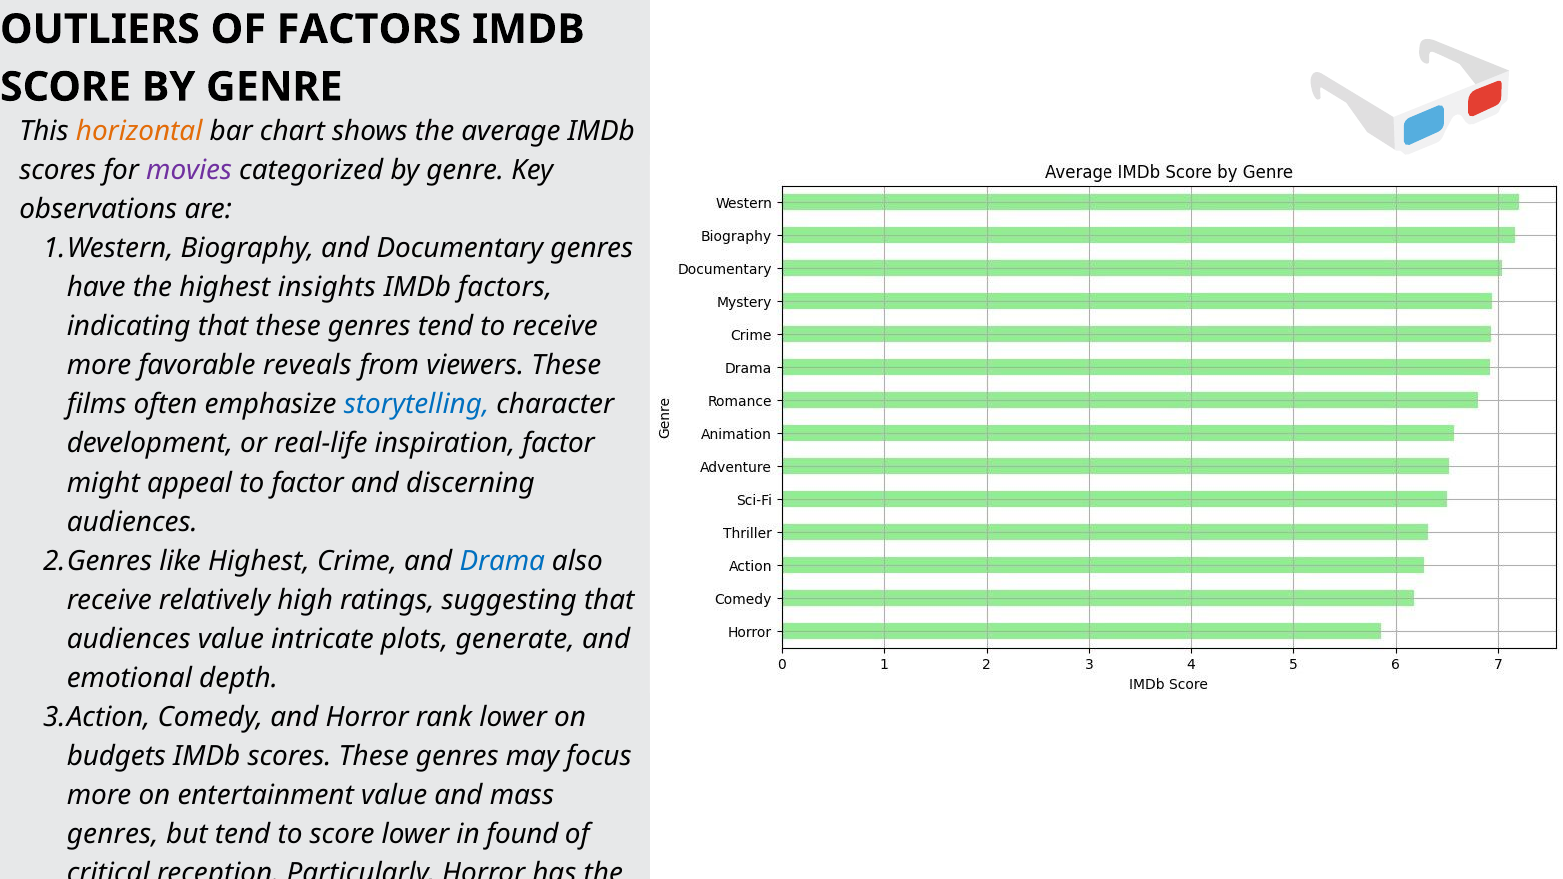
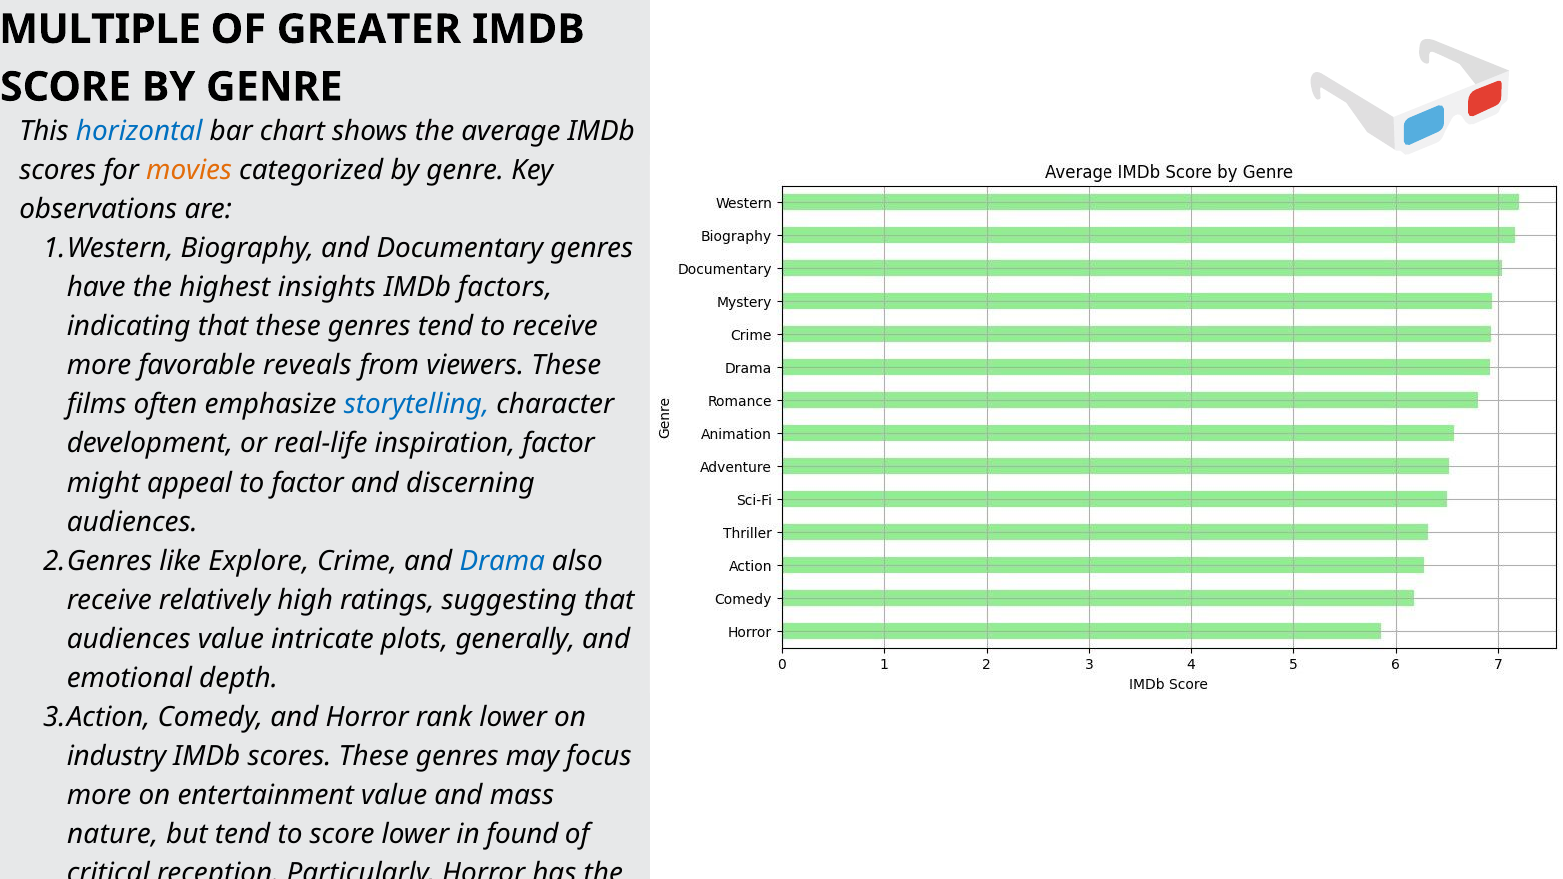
OUTLIERS: OUTLIERS -> MULTIPLE
OF FACTORS: FACTORS -> GREATER
horizontal colour: orange -> blue
movies colour: purple -> orange
like Highest: Highest -> Explore
generate: generate -> generally
budgets: budgets -> industry
genres at (113, 834): genres -> nature
